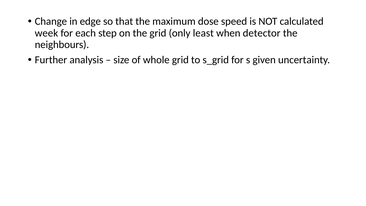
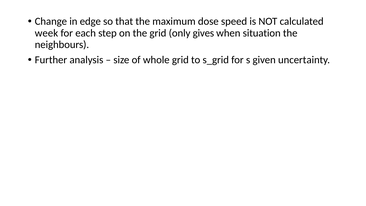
least: least -> gives
detector: detector -> situation
